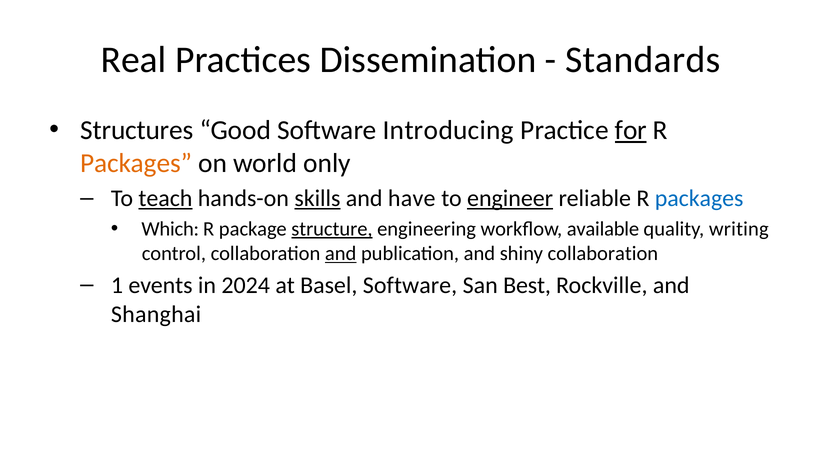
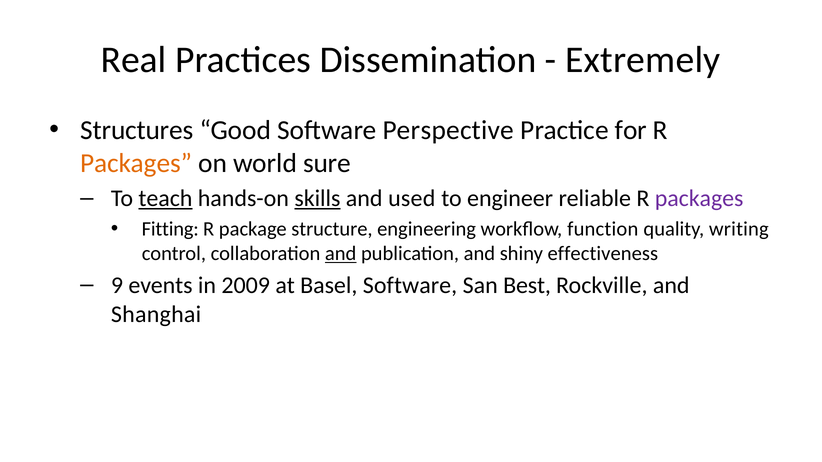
Standards: Standards -> Extremely
Introducing: Introducing -> Perspective
for underline: present -> none
only: only -> sure
have: have -> used
engineer underline: present -> none
packages at (699, 199) colour: blue -> purple
Which: Which -> Fitting
structure underline: present -> none
available: available -> function
shiny collaboration: collaboration -> effectiveness
1: 1 -> 9
2024: 2024 -> 2009
